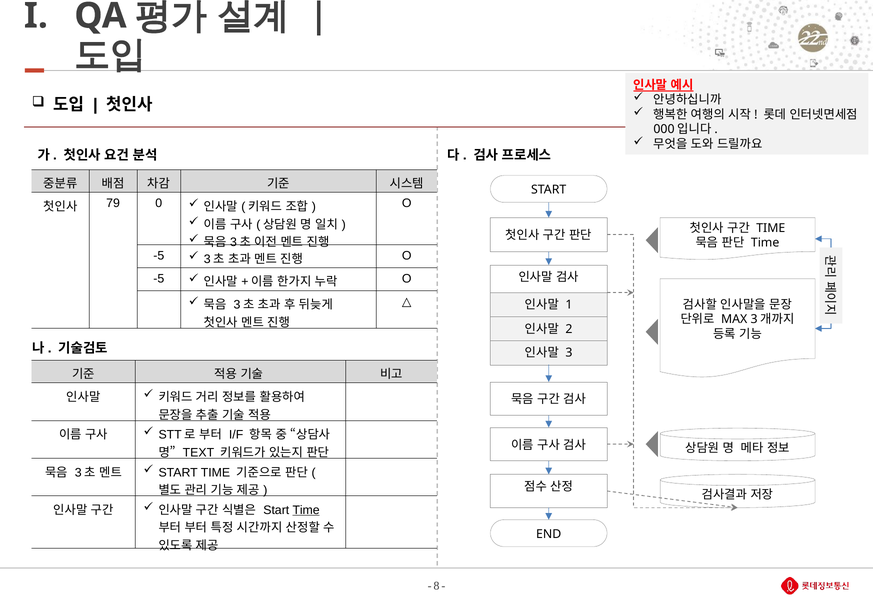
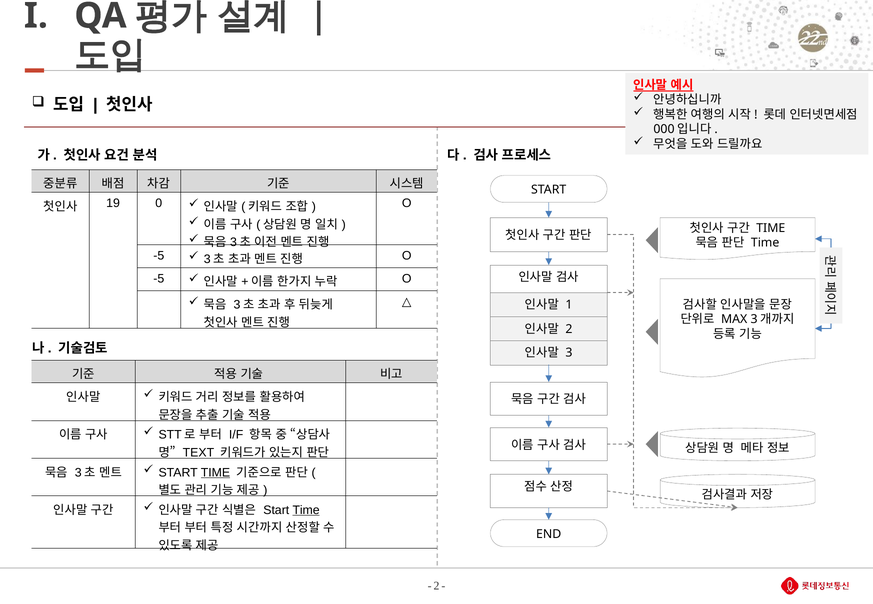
79: 79 -> 19
TIME at (215, 473) underline: none -> present
8 at (437, 586): 8 -> 2
